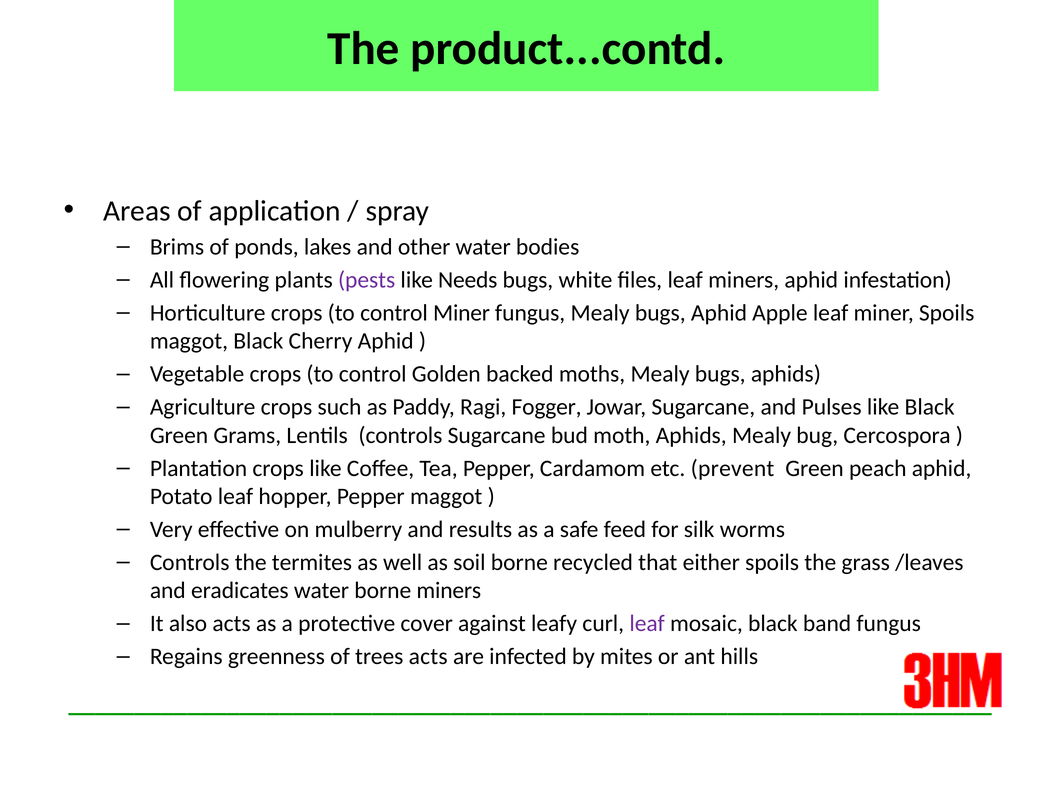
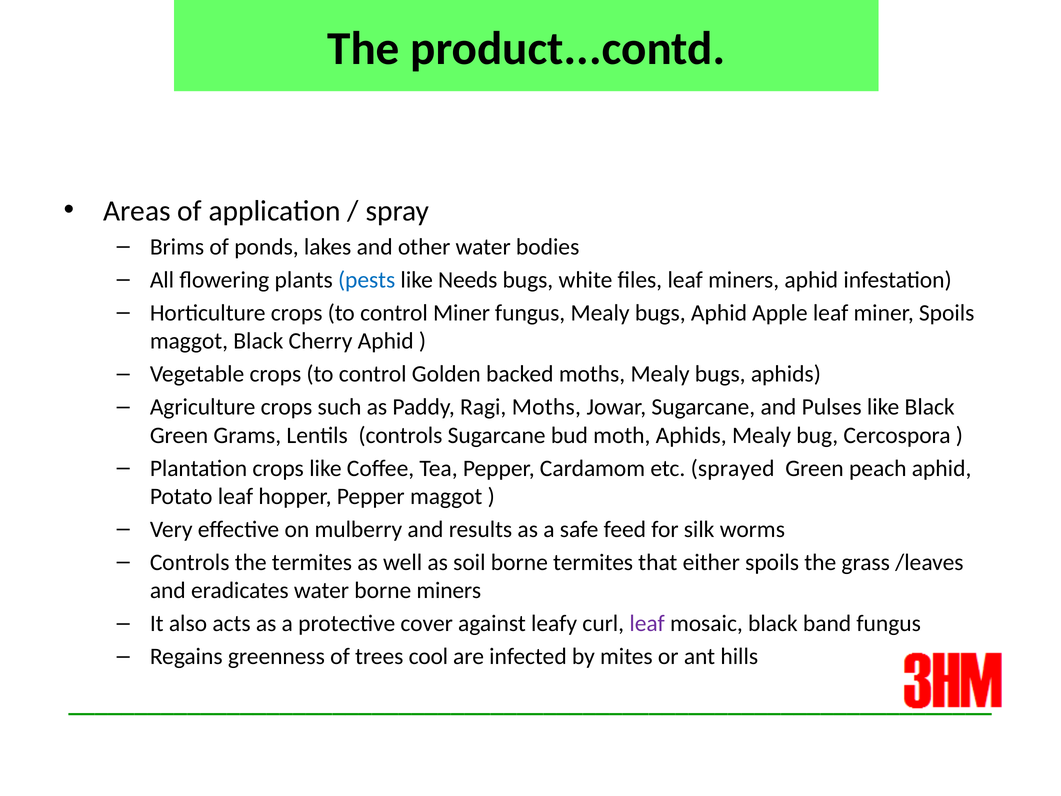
pests colour: purple -> blue
Ragi Fogger: Fogger -> Moths
prevent: prevent -> sprayed
borne recycled: recycled -> termites
trees acts: acts -> cool
